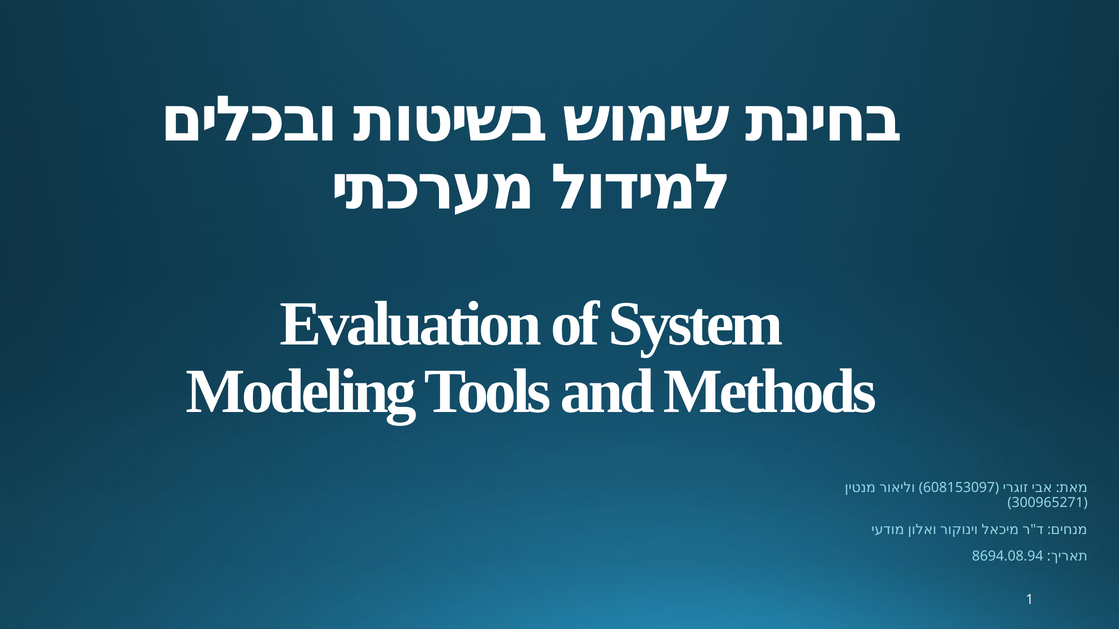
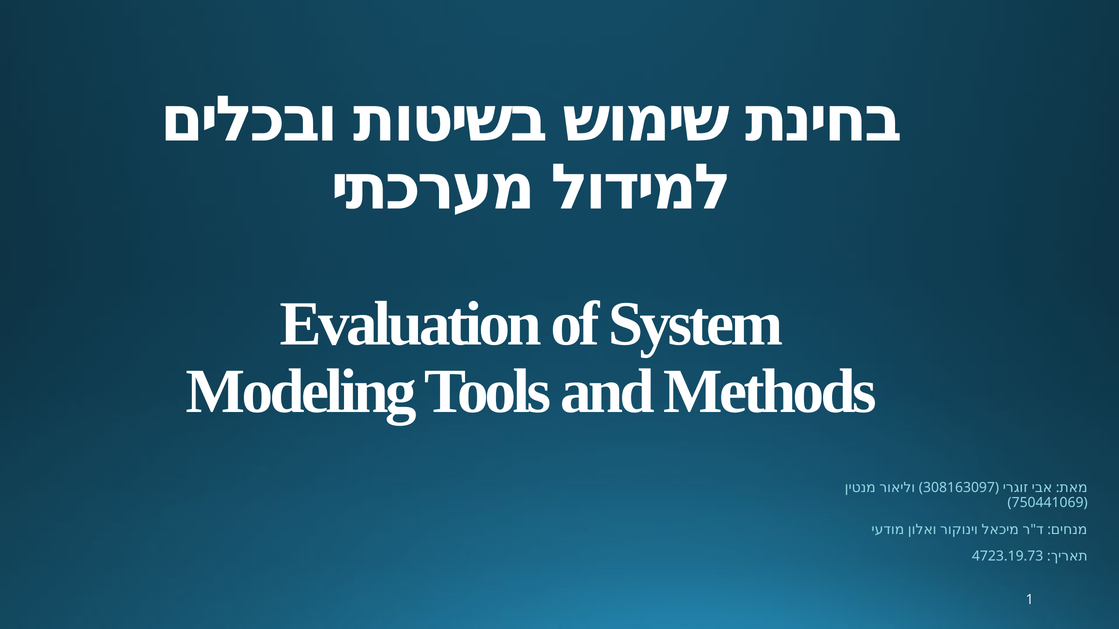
608153097: 608153097 -> 308163097
300965271: 300965271 -> 750441069
8694.08.94: 8694.08.94 -> 4723.19.73
